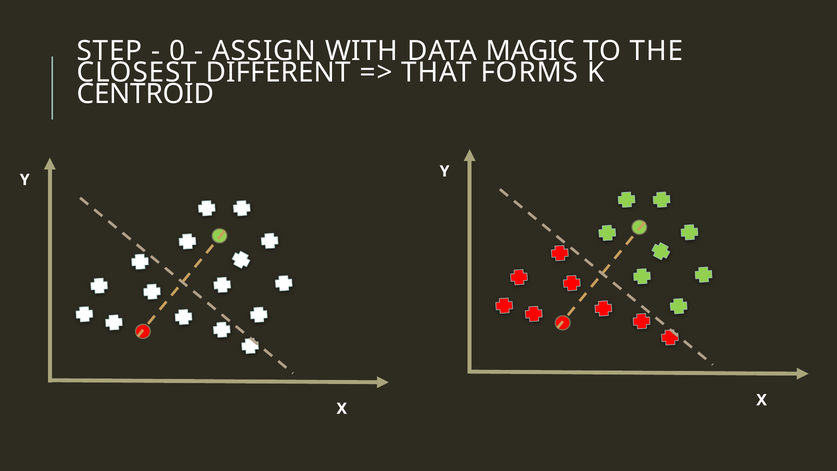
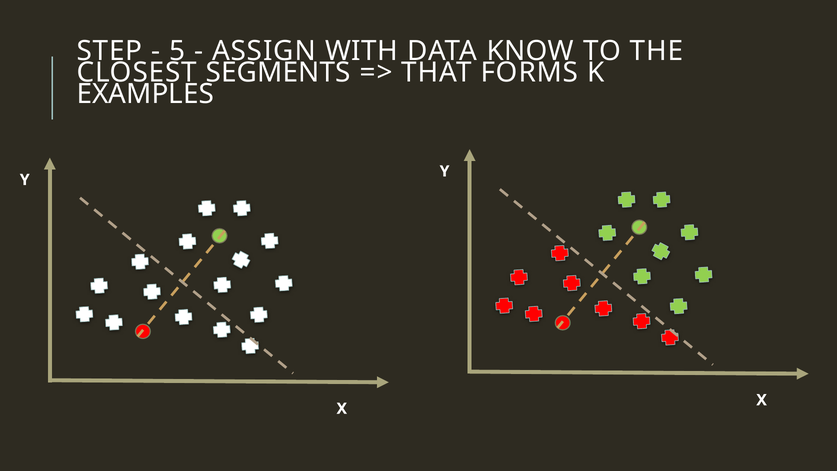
0: 0 -> 5
MAGIC: MAGIC -> KNOW
DIFFERENT: DIFFERENT -> SEGMENTS
CENTROID: CENTROID -> EXAMPLES
